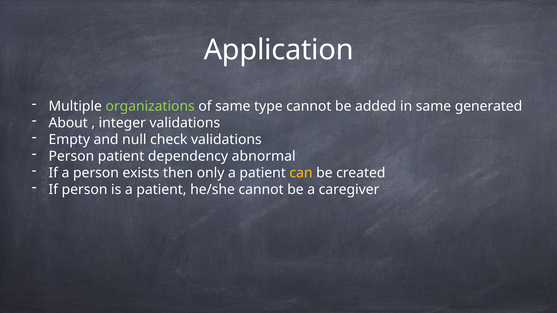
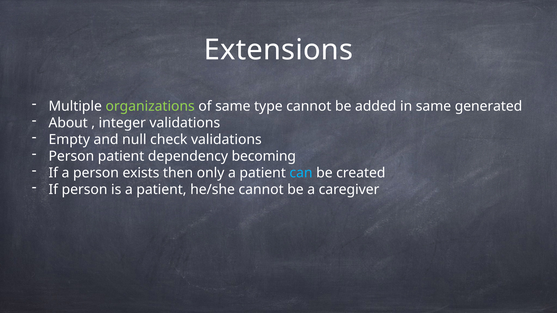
Application: Application -> Extensions
abnormal: abnormal -> becoming
can colour: yellow -> light blue
